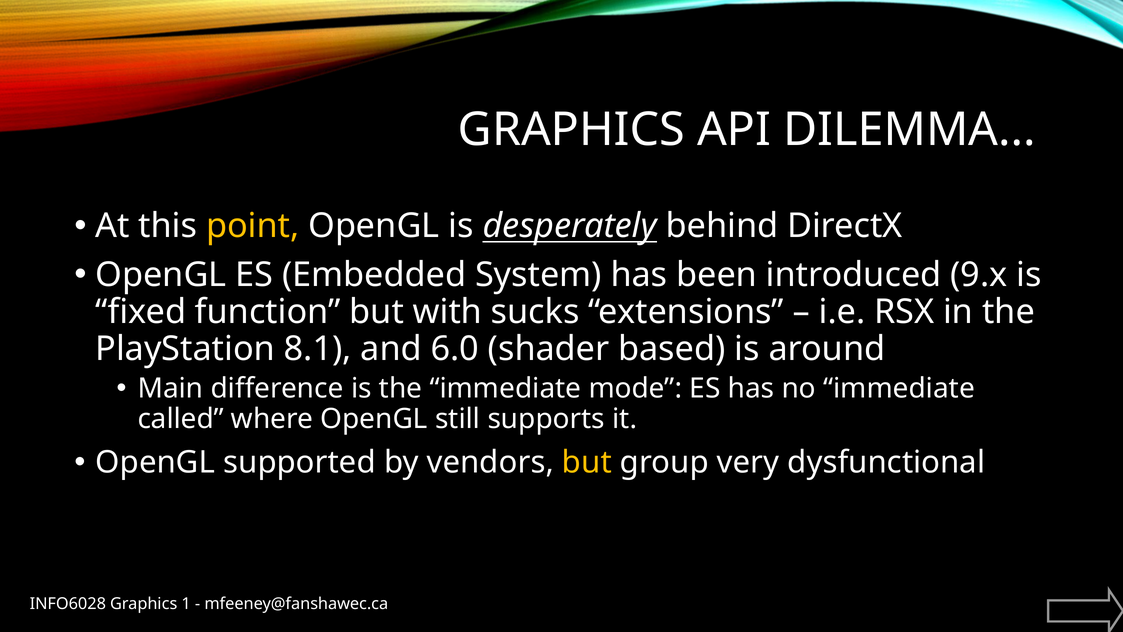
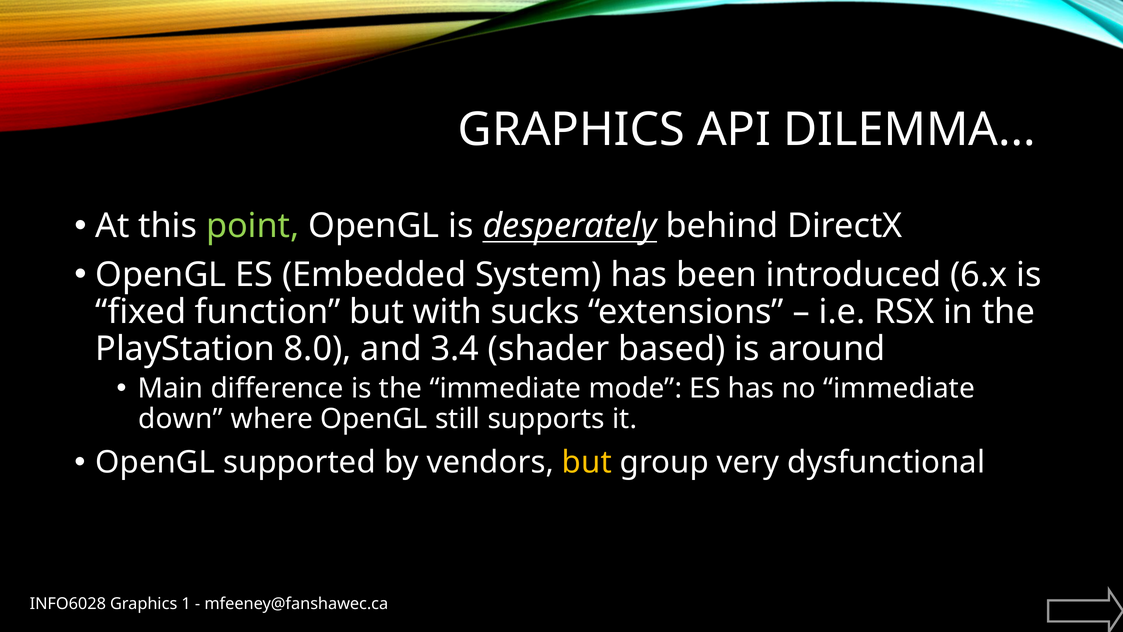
point colour: yellow -> light green
9.x: 9.x -> 6.x
8.1: 8.1 -> 8.0
6.0: 6.0 -> 3.4
called: called -> down
